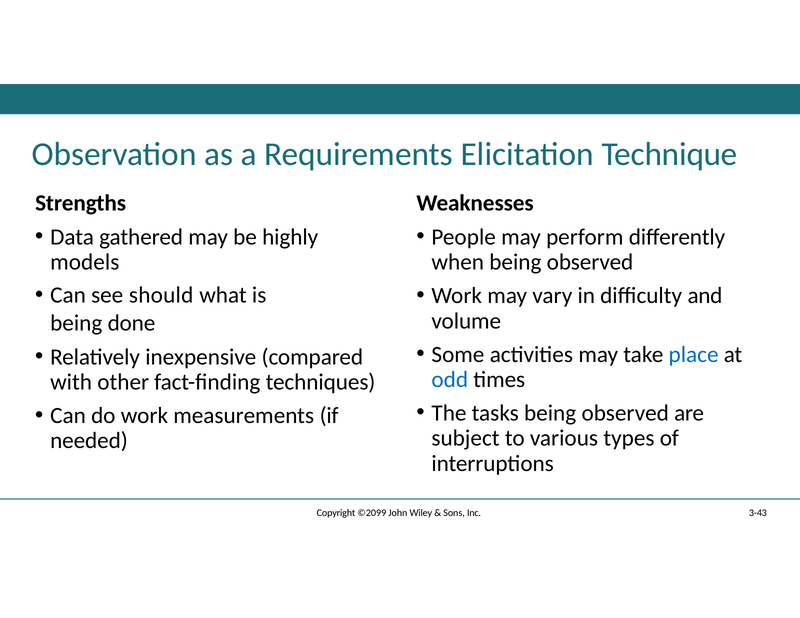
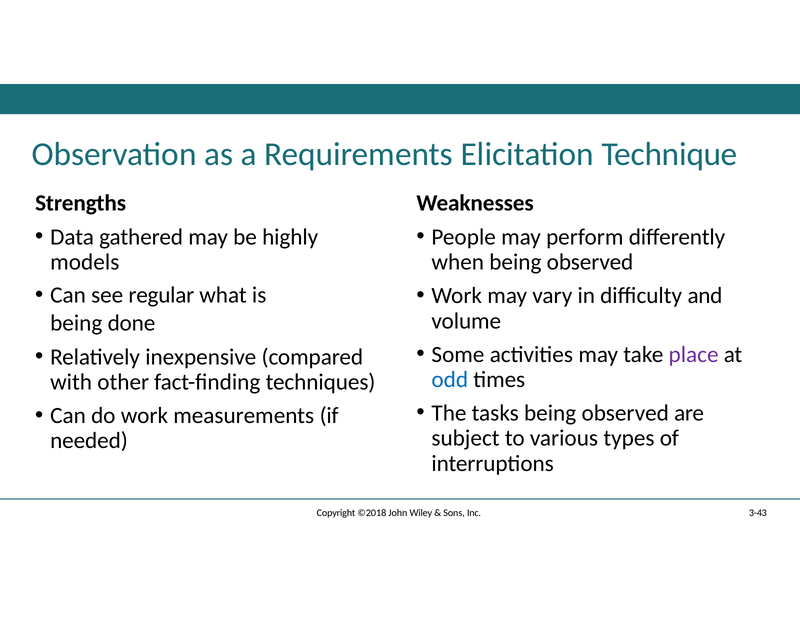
should: should -> regular
place colour: blue -> purple
©2099: ©2099 -> ©2018
